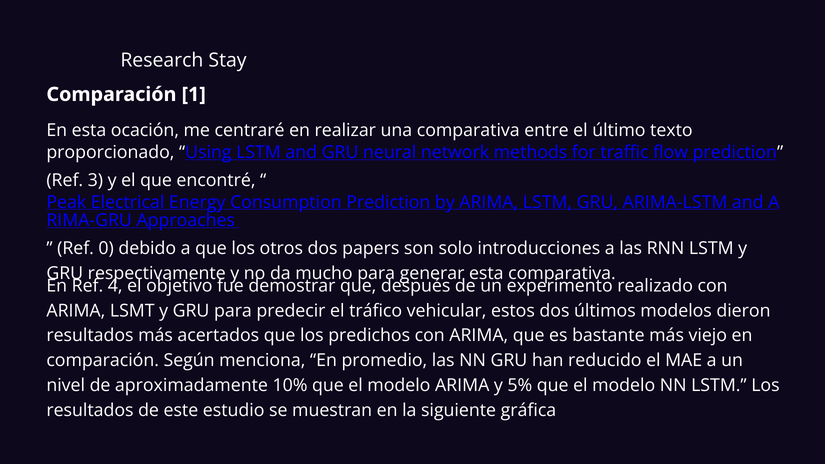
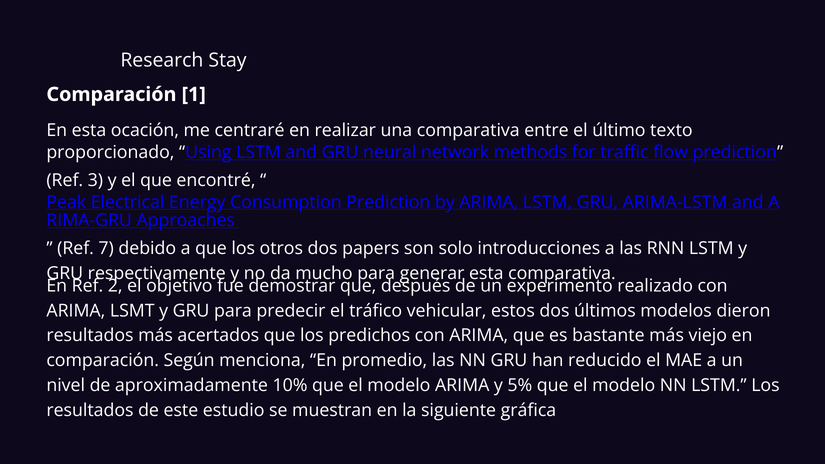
0: 0 -> 7
4: 4 -> 2
